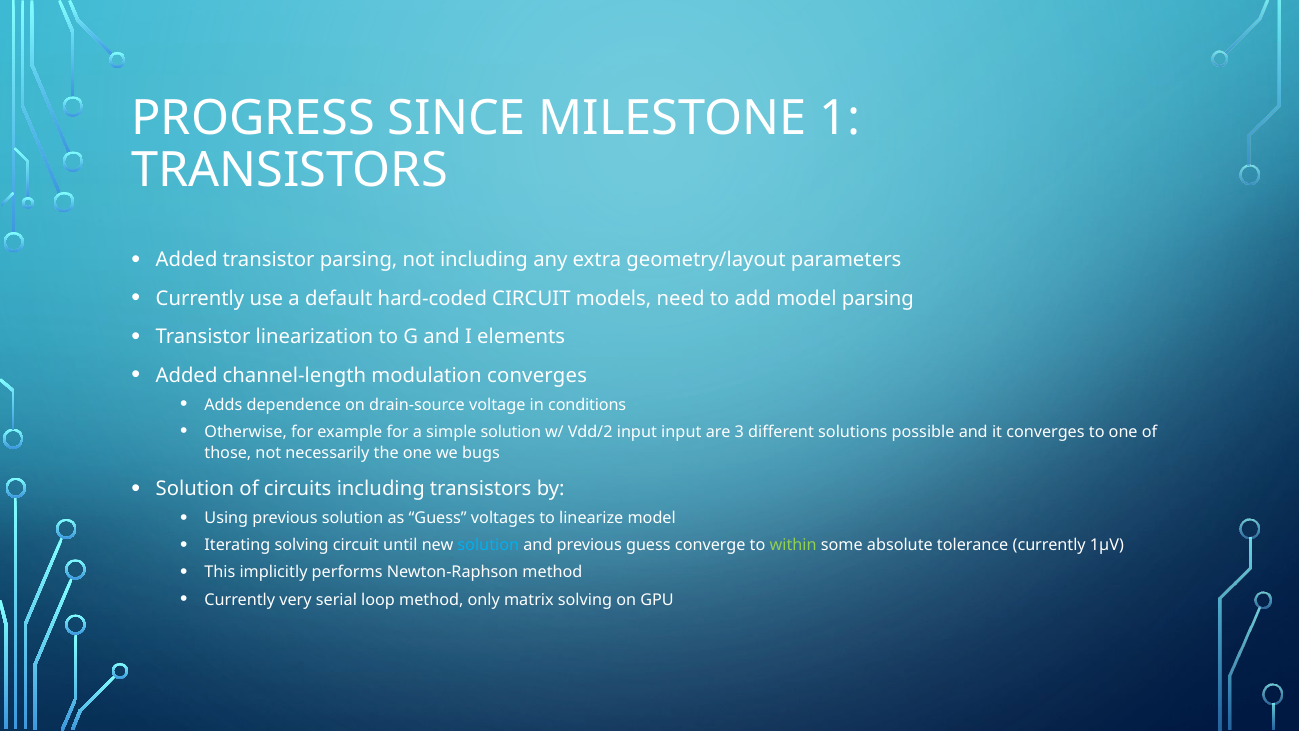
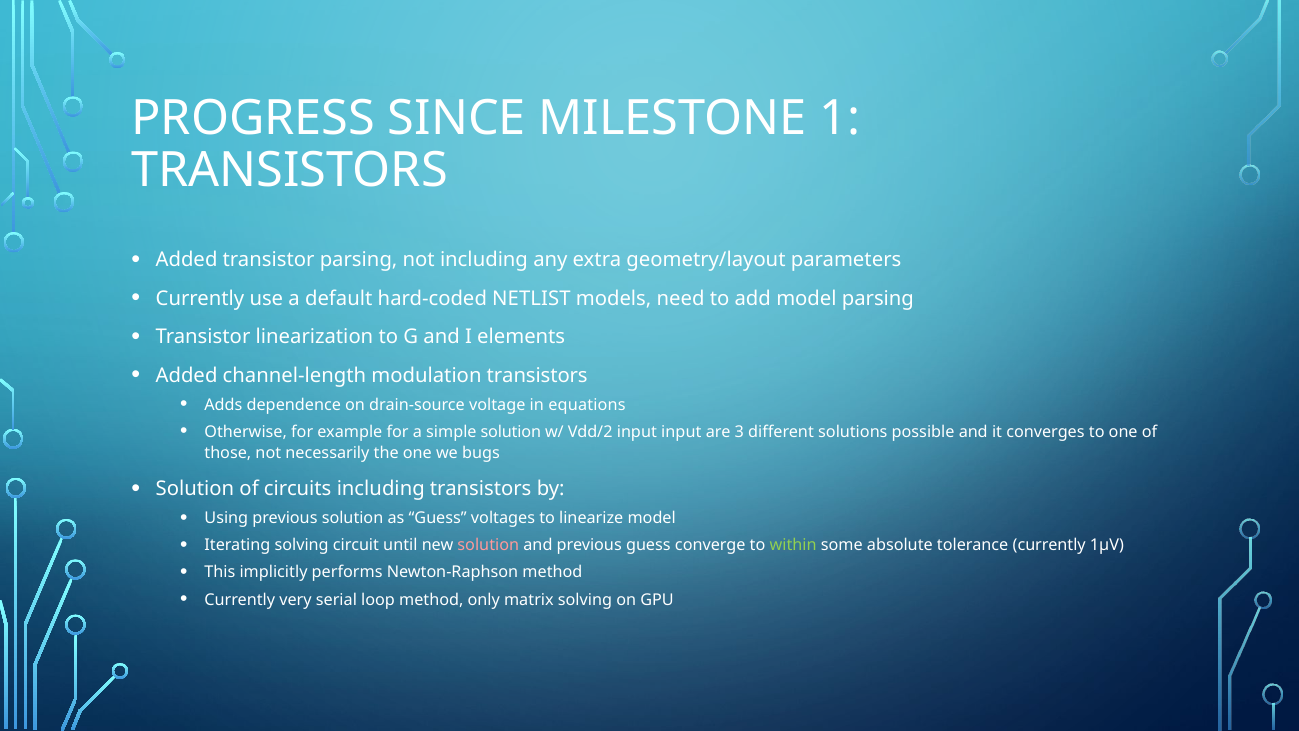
hard-coded CIRCUIT: CIRCUIT -> NETLIST
modulation converges: converges -> transistors
conditions: conditions -> equations
solution at (488, 545) colour: light blue -> pink
